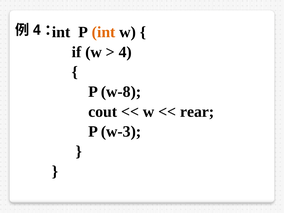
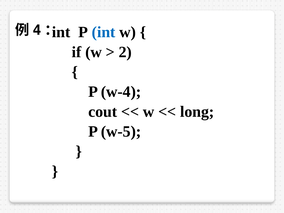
int colour: orange -> blue
4: 4 -> 2
w-8: w-8 -> w-4
rear: rear -> long
w-3: w-3 -> w-5
